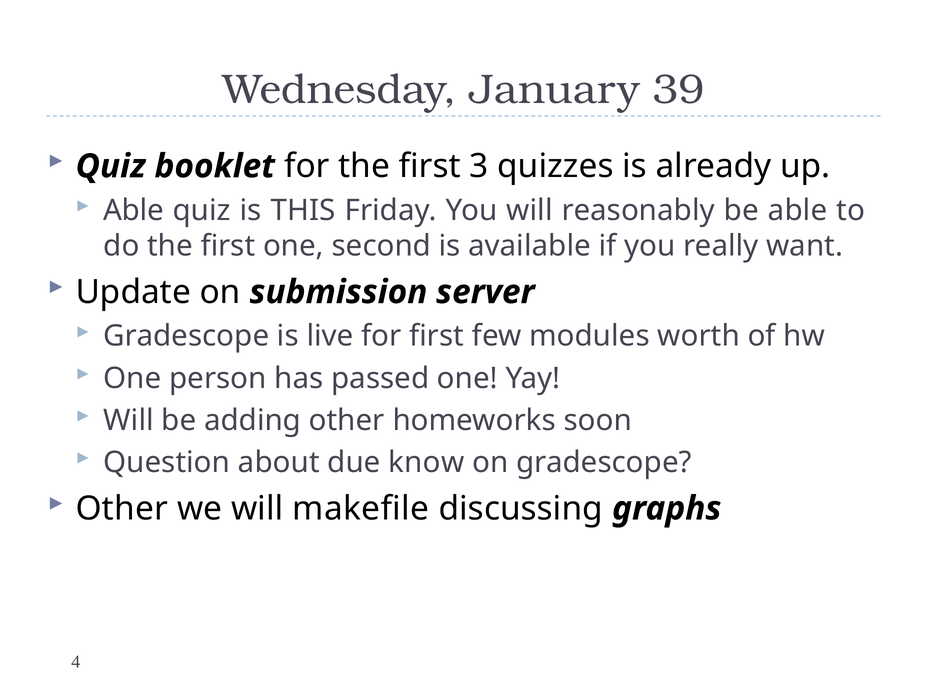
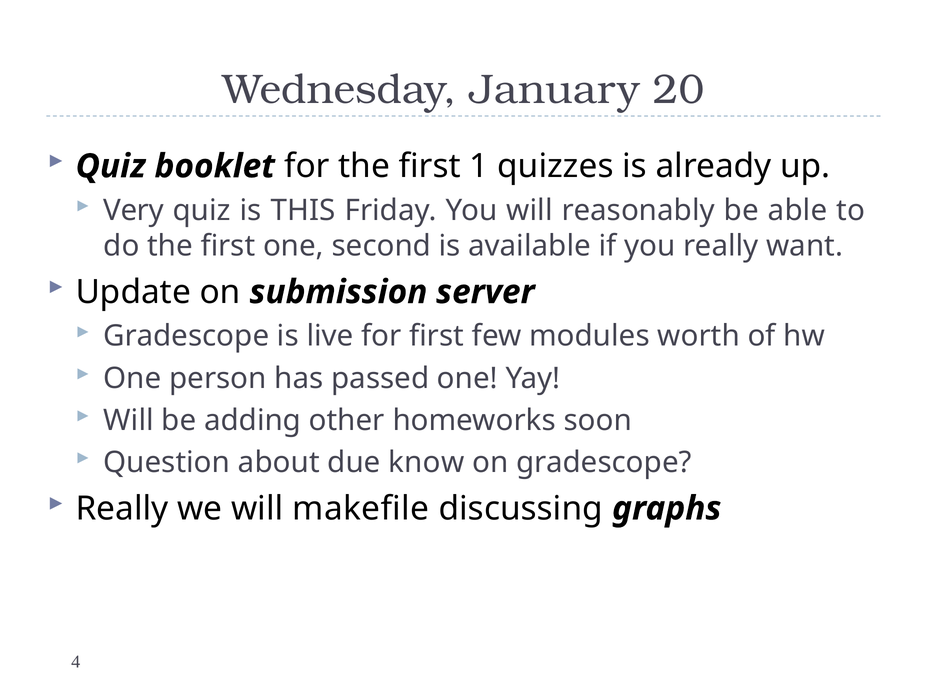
39: 39 -> 20
3: 3 -> 1
Able at (134, 210): Able -> Very
Other at (122, 508): Other -> Really
